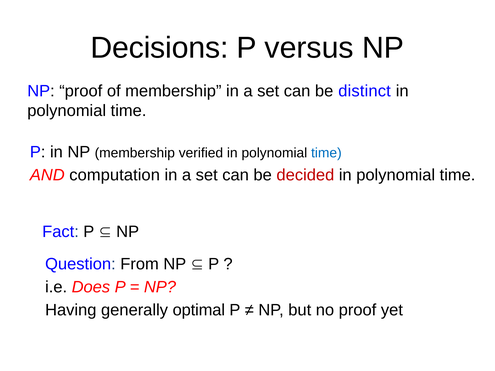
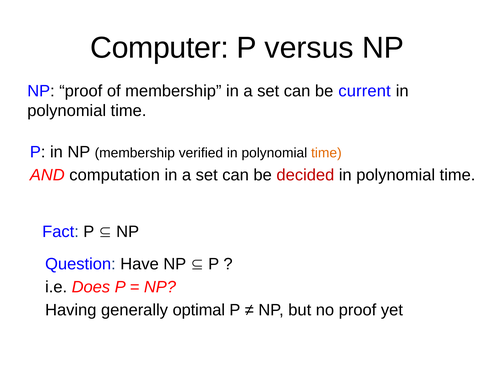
Decisions: Decisions -> Computer
distinct: distinct -> current
time at (326, 153) colour: blue -> orange
From: From -> Have
